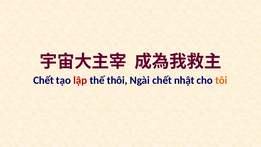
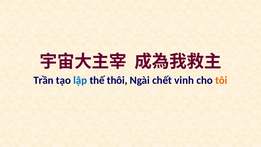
Chết at (44, 80): Chết -> Trần
lập colour: red -> blue
nhật: nhật -> vinh
